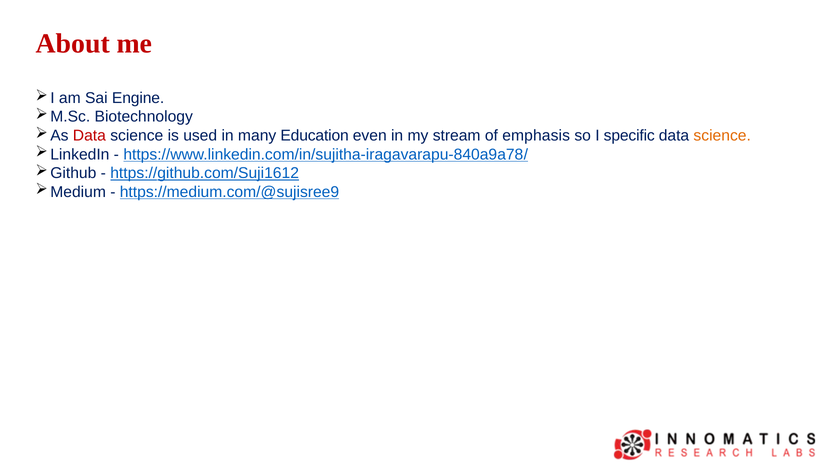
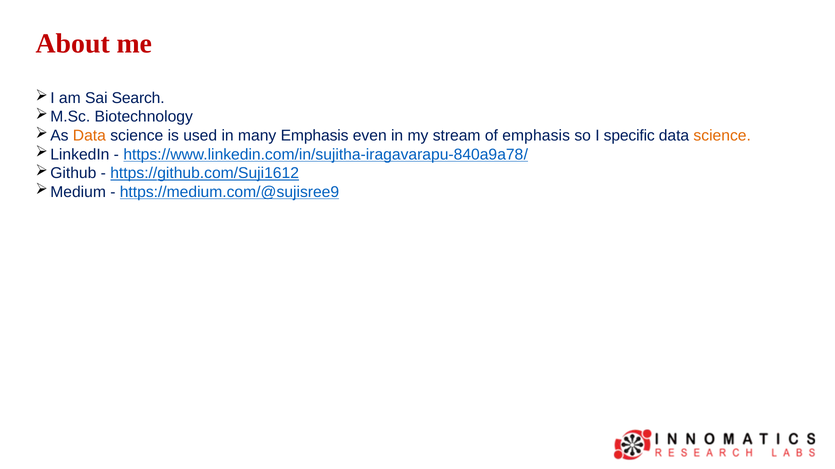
Engine: Engine -> Search
Data at (89, 136) colour: red -> orange
many Education: Education -> Emphasis
